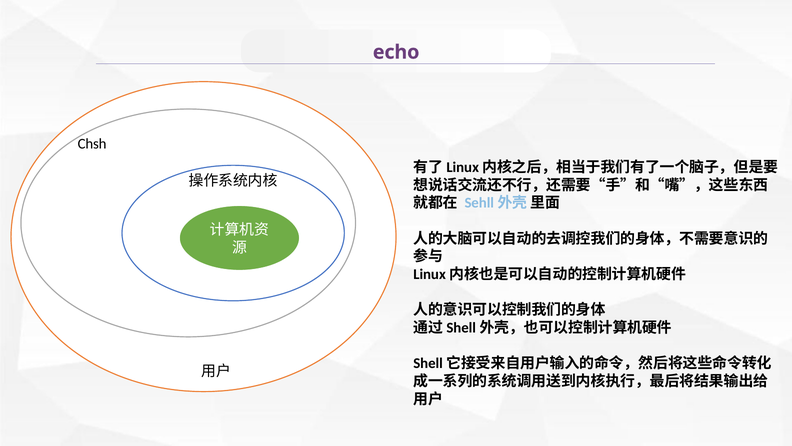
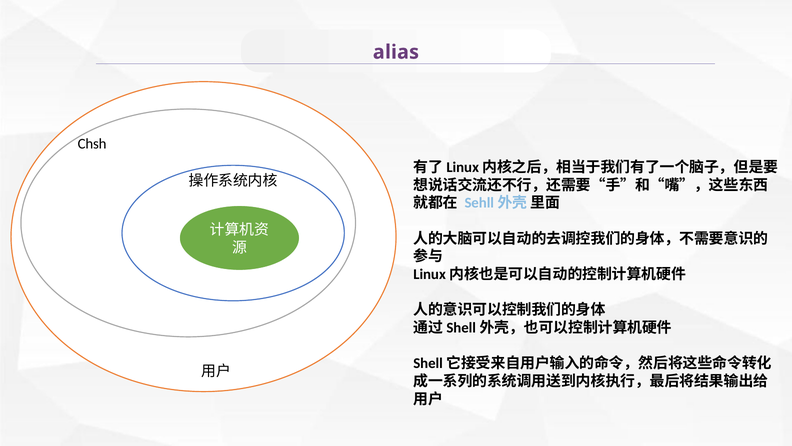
echo: echo -> alias
